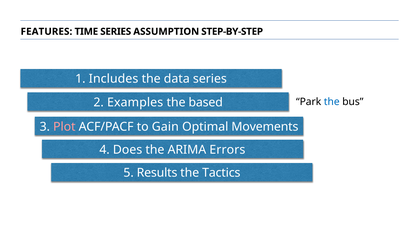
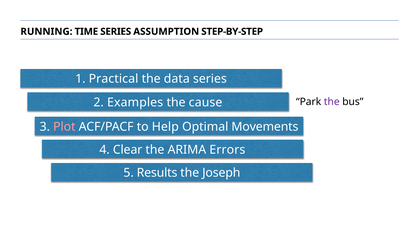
FEATURES: FEATURES -> RUNNING
Includes: Includes -> Practical
based: based -> cause
the at (332, 102) colour: blue -> purple
Gain: Gain -> Help
Does: Does -> Clear
Tactics: Tactics -> Joseph
